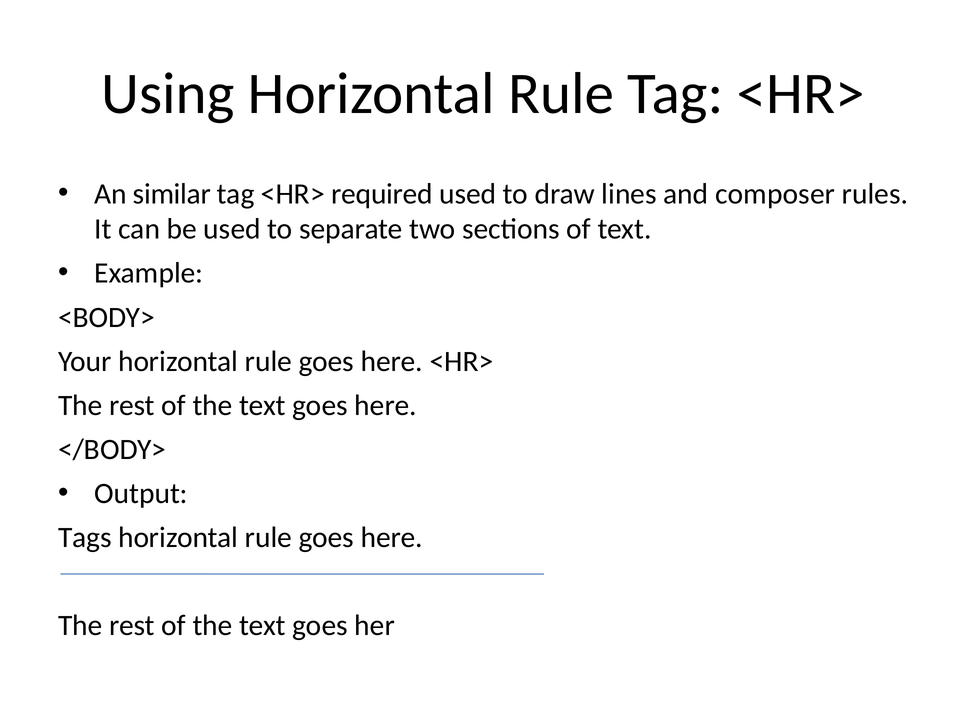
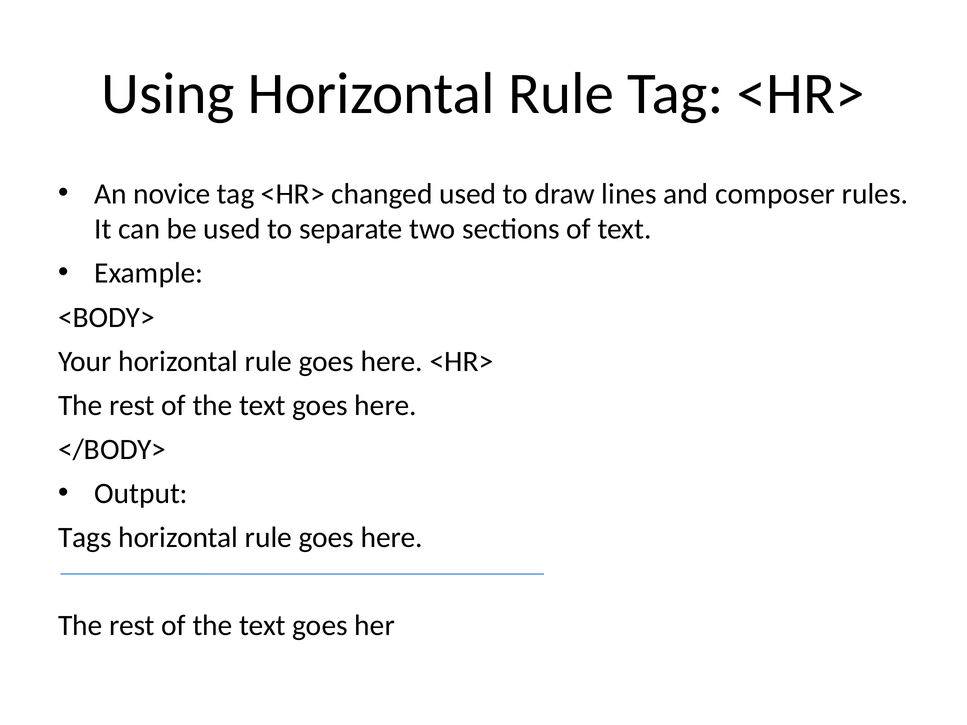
similar: similar -> novice
required: required -> changed
